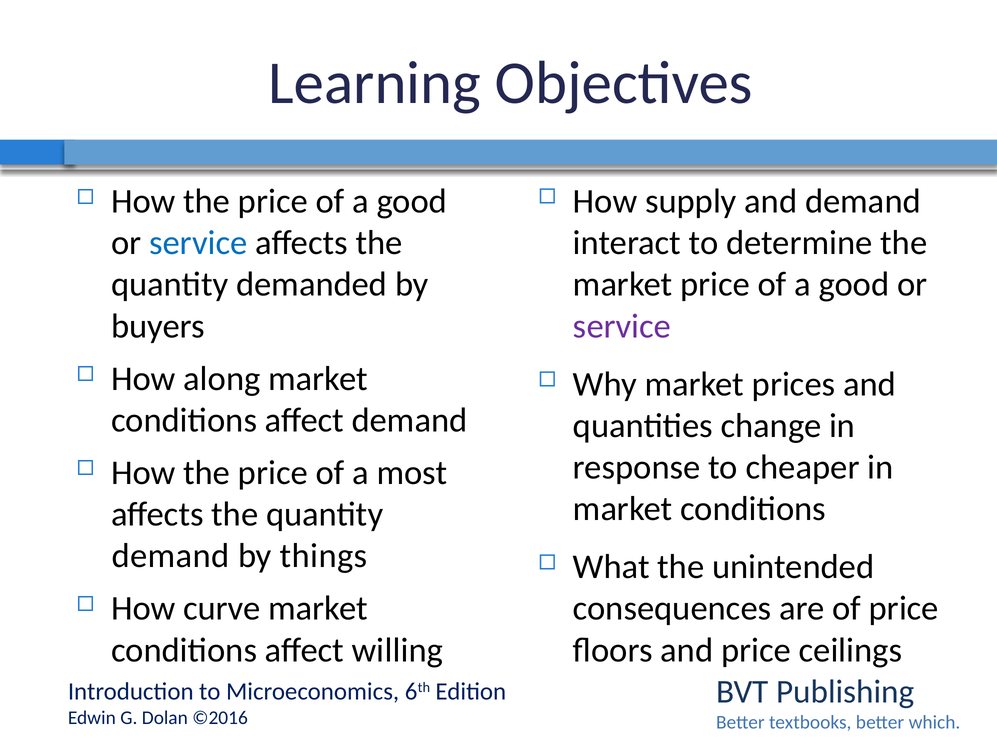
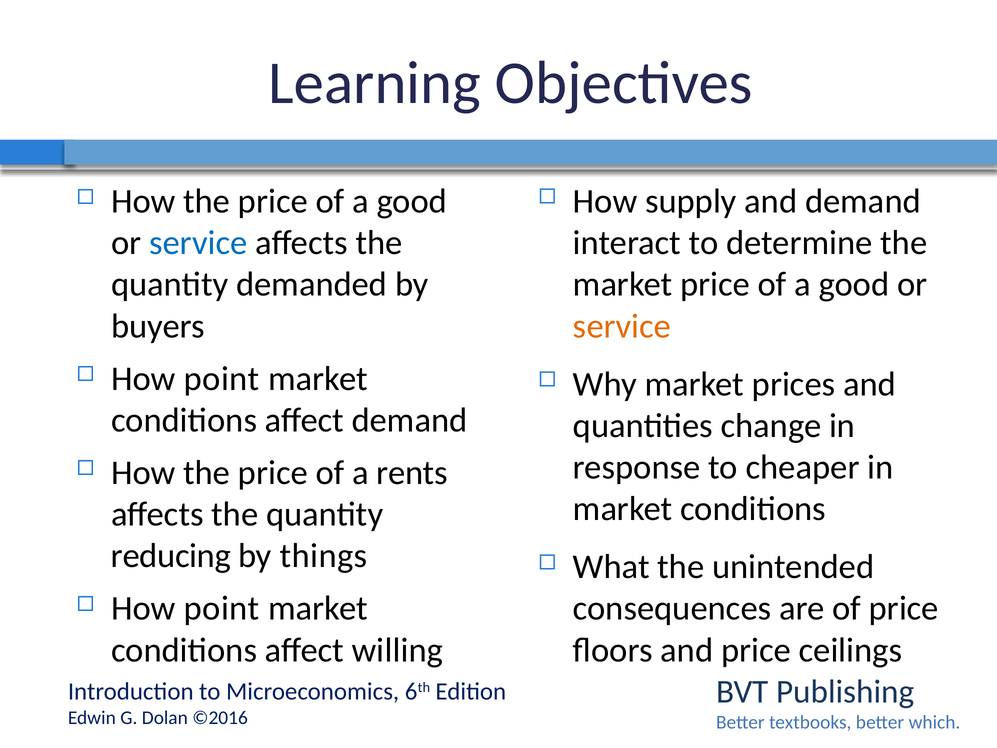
service at (622, 326) colour: purple -> orange
along at (222, 379): along -> point
most: most -> rents
demand at (171, 556): demand -> reducing
curve at (222, 608): curve -> point
